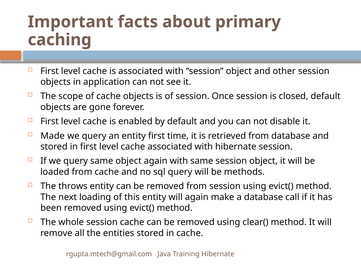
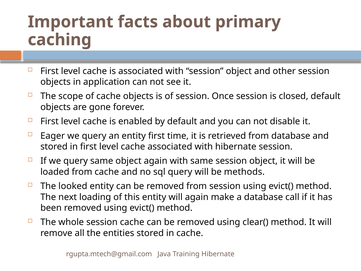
Made: Made -> Eager
throws: throws -> looked
